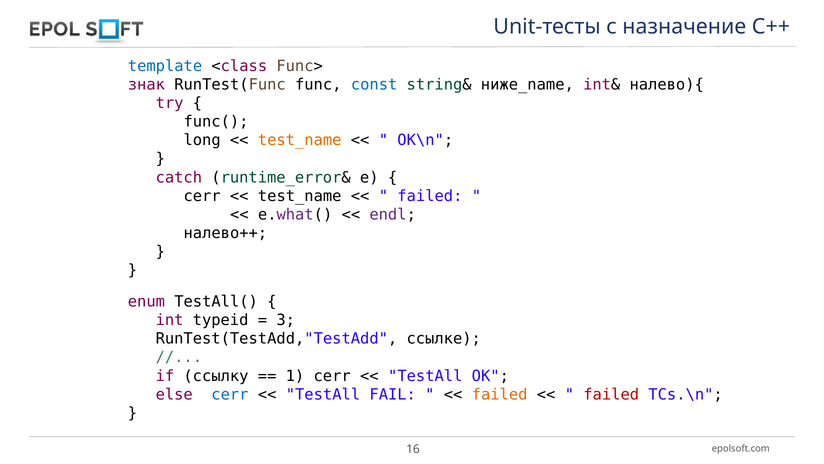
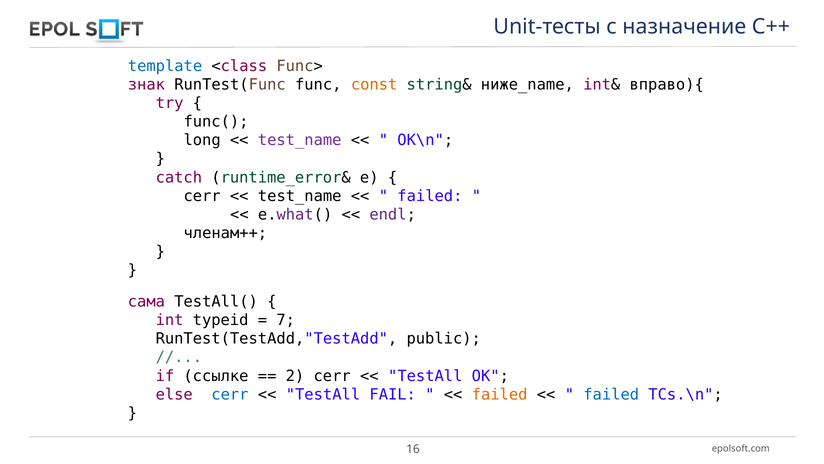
const colour: blue -> orange
налево){: налево){ -> вправо){
test_name at (300, 140) colour: orange -> purple
налево++: налево++ -> членам++
enum: enum -> сама
3: 3 -> 7
ссылке: ссылке -> public
ссылку: ссылку -> ссылке
1: 1 -> 2
failed at (611, 394) colour: red -> blue
